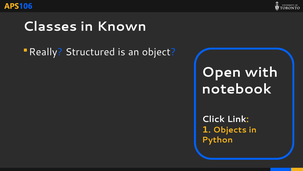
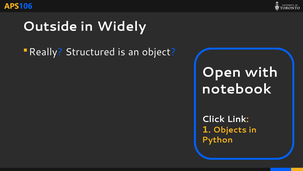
Classes: Classes -> Outside
Known: Known -> Widely
